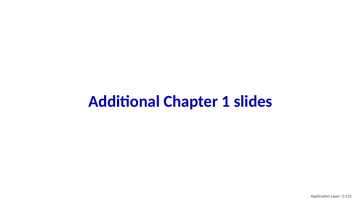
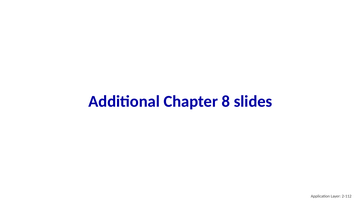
1: 1 -> 8
